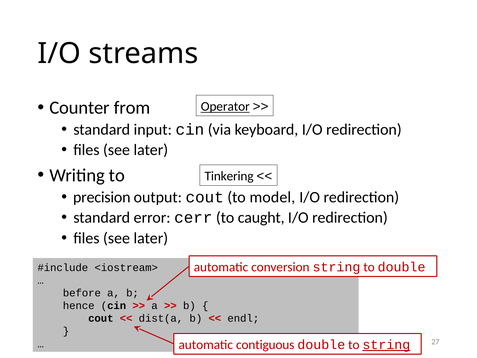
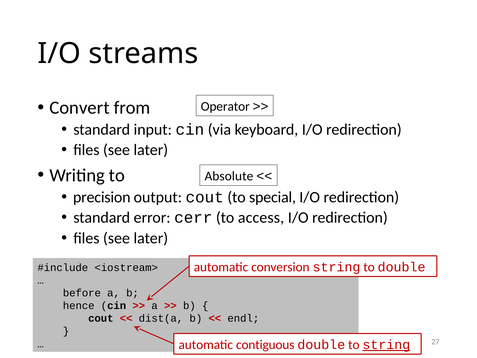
Counter: Counter -> Convert
Operator underline: present -> none
Tinkering: Tinkering -> Absolute
model: model -> special
caught: caught -> access
